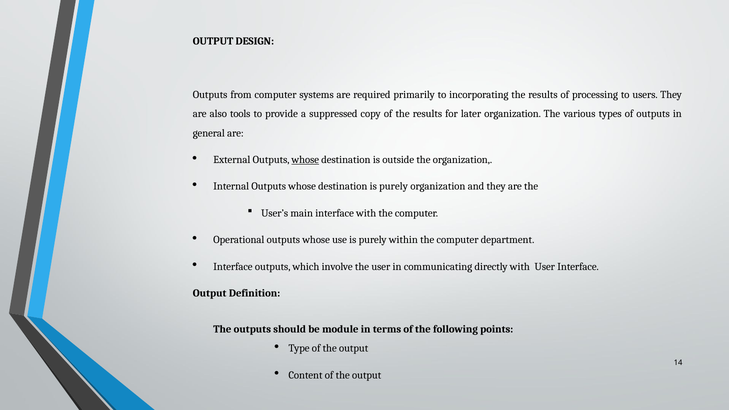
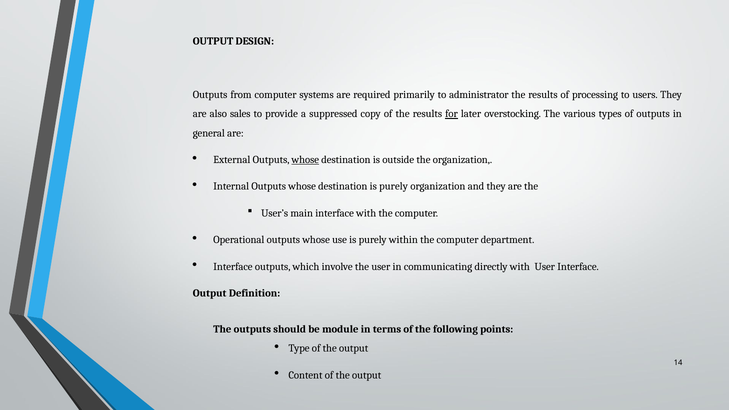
incorporating: incorporating -> administrator
tools: tools -> sales
for underline: none -> present
later organization: organization -> overstocking
